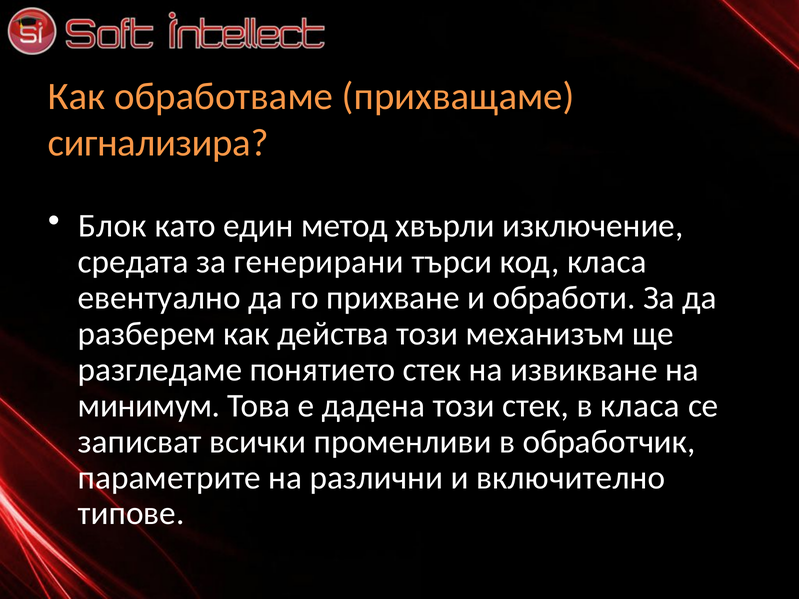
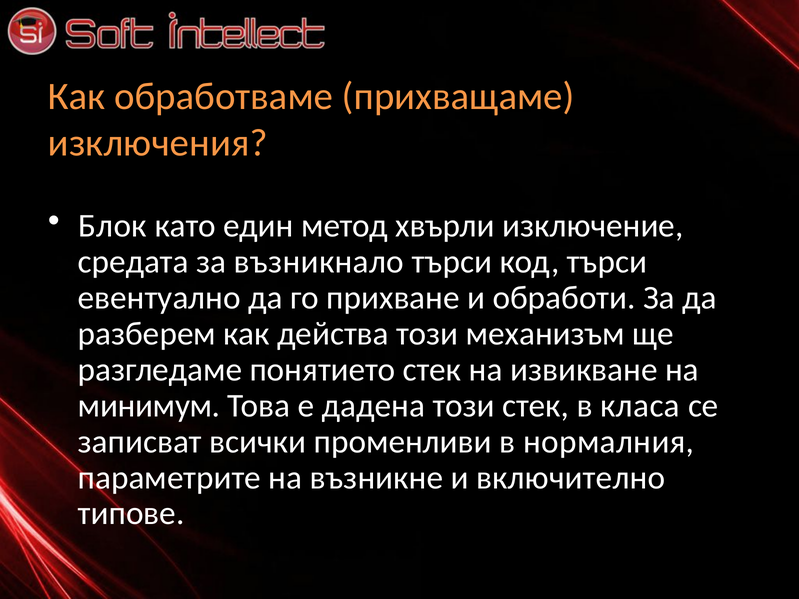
сигнализира: сигнализира -> изключения
генерирани: генерирани -> възникнало
код класа: класа -> търси
обработчик: обработчик -> нормалния
различни: различни -> възникне
